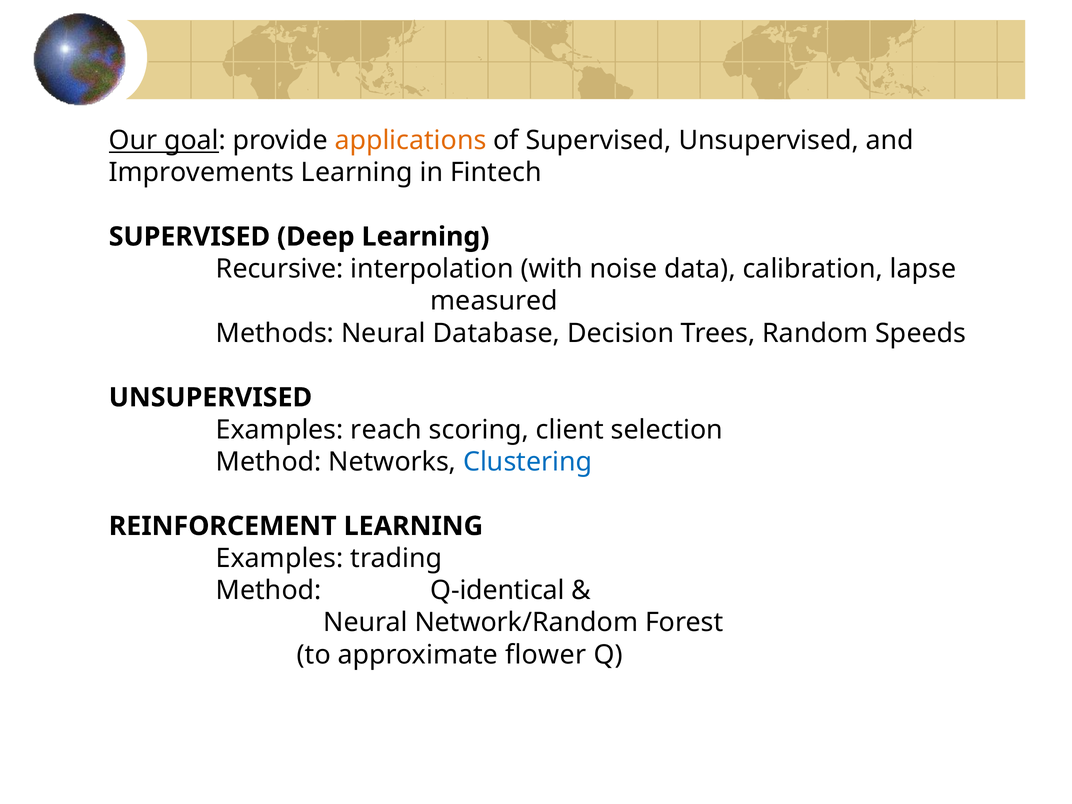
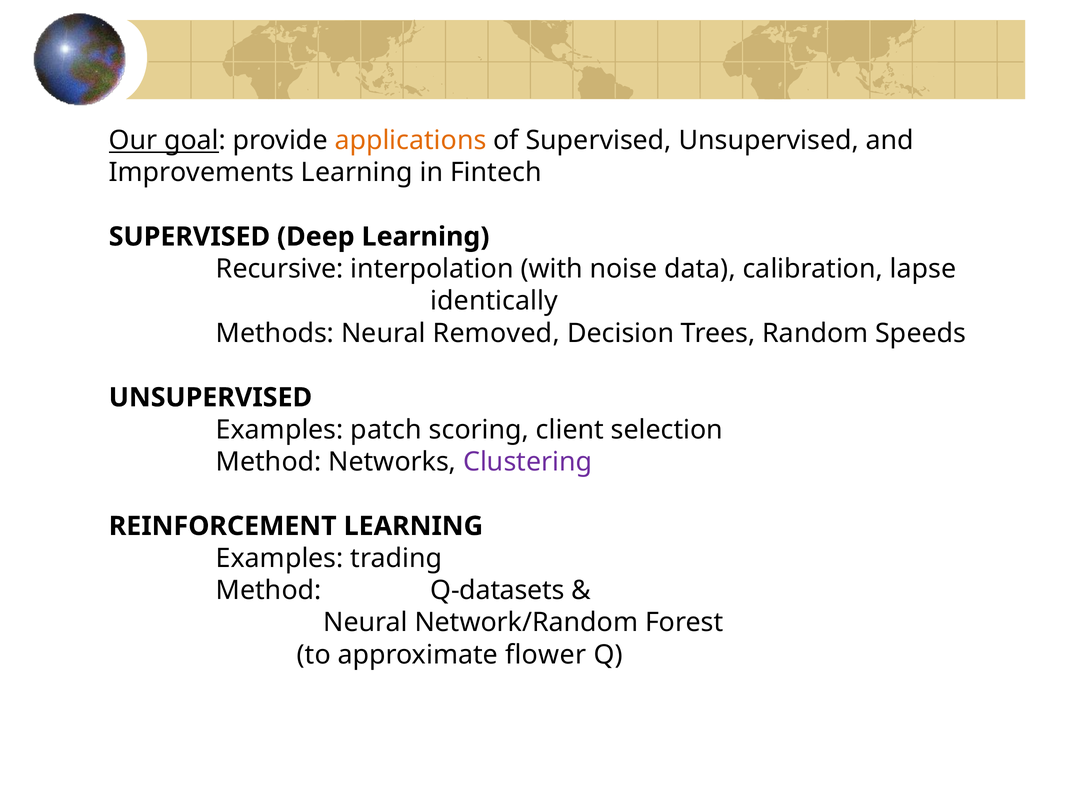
measured: measured -> identically
Database: Database -> Removed
reach: reach -> patch
Clustering colour: blue -> purple
Q-identical: Q-identical -> Q-datasets
